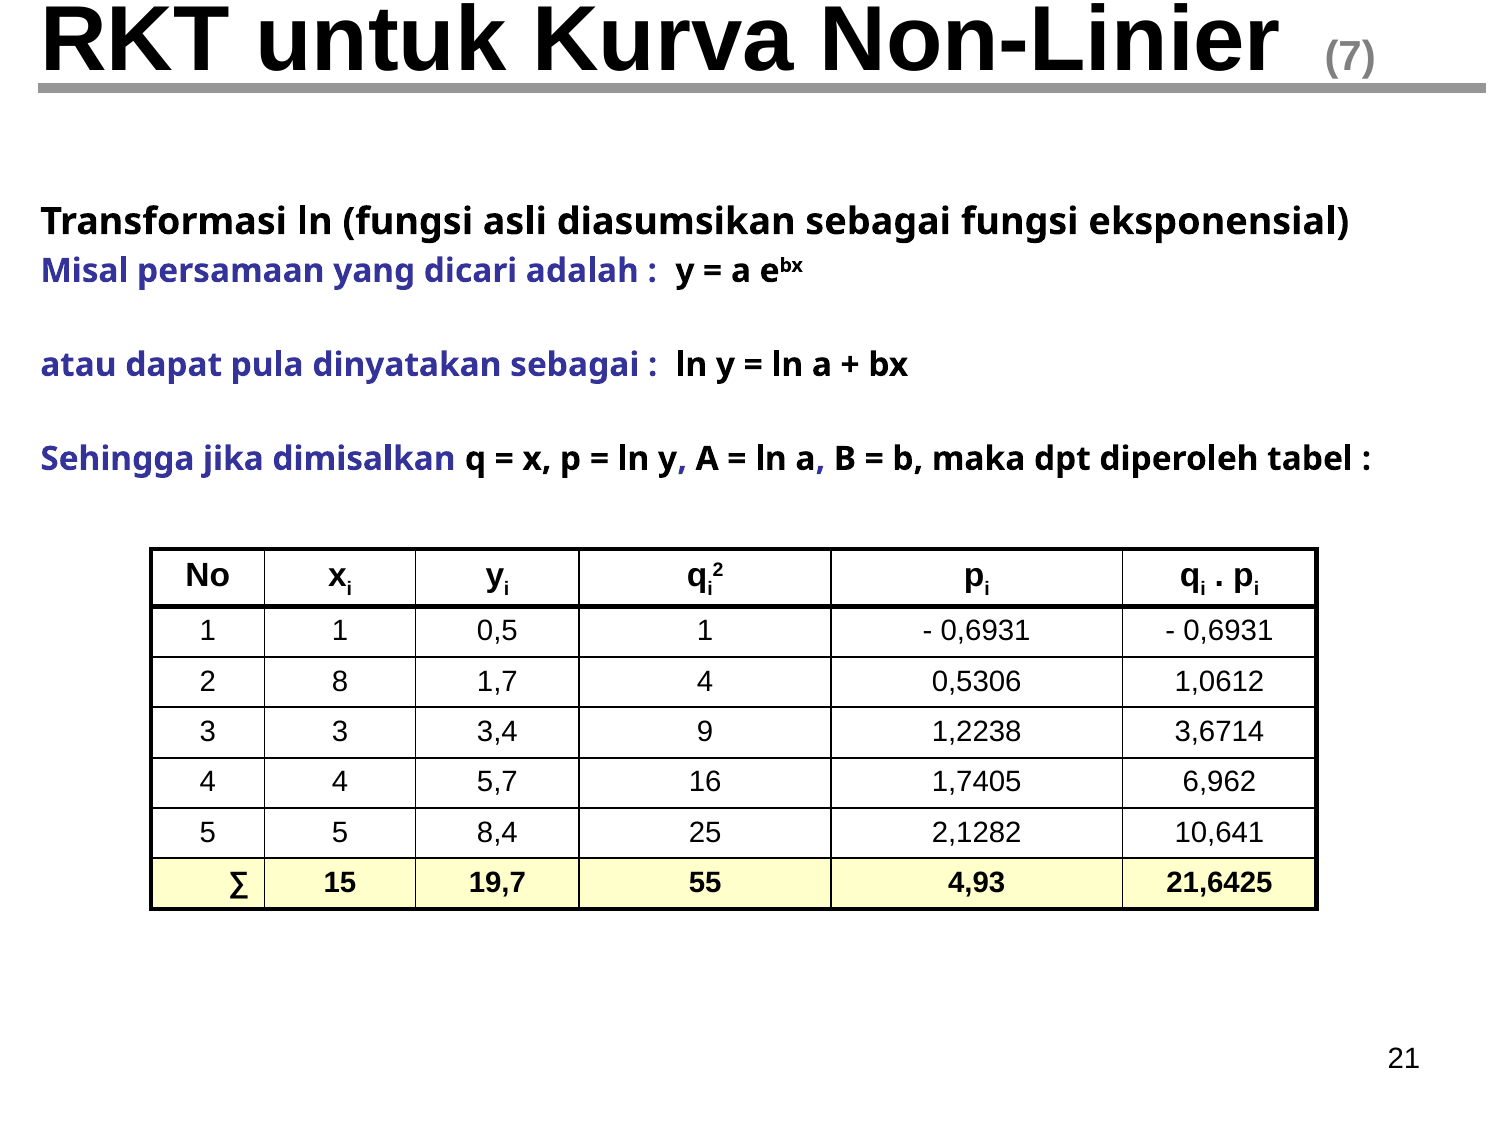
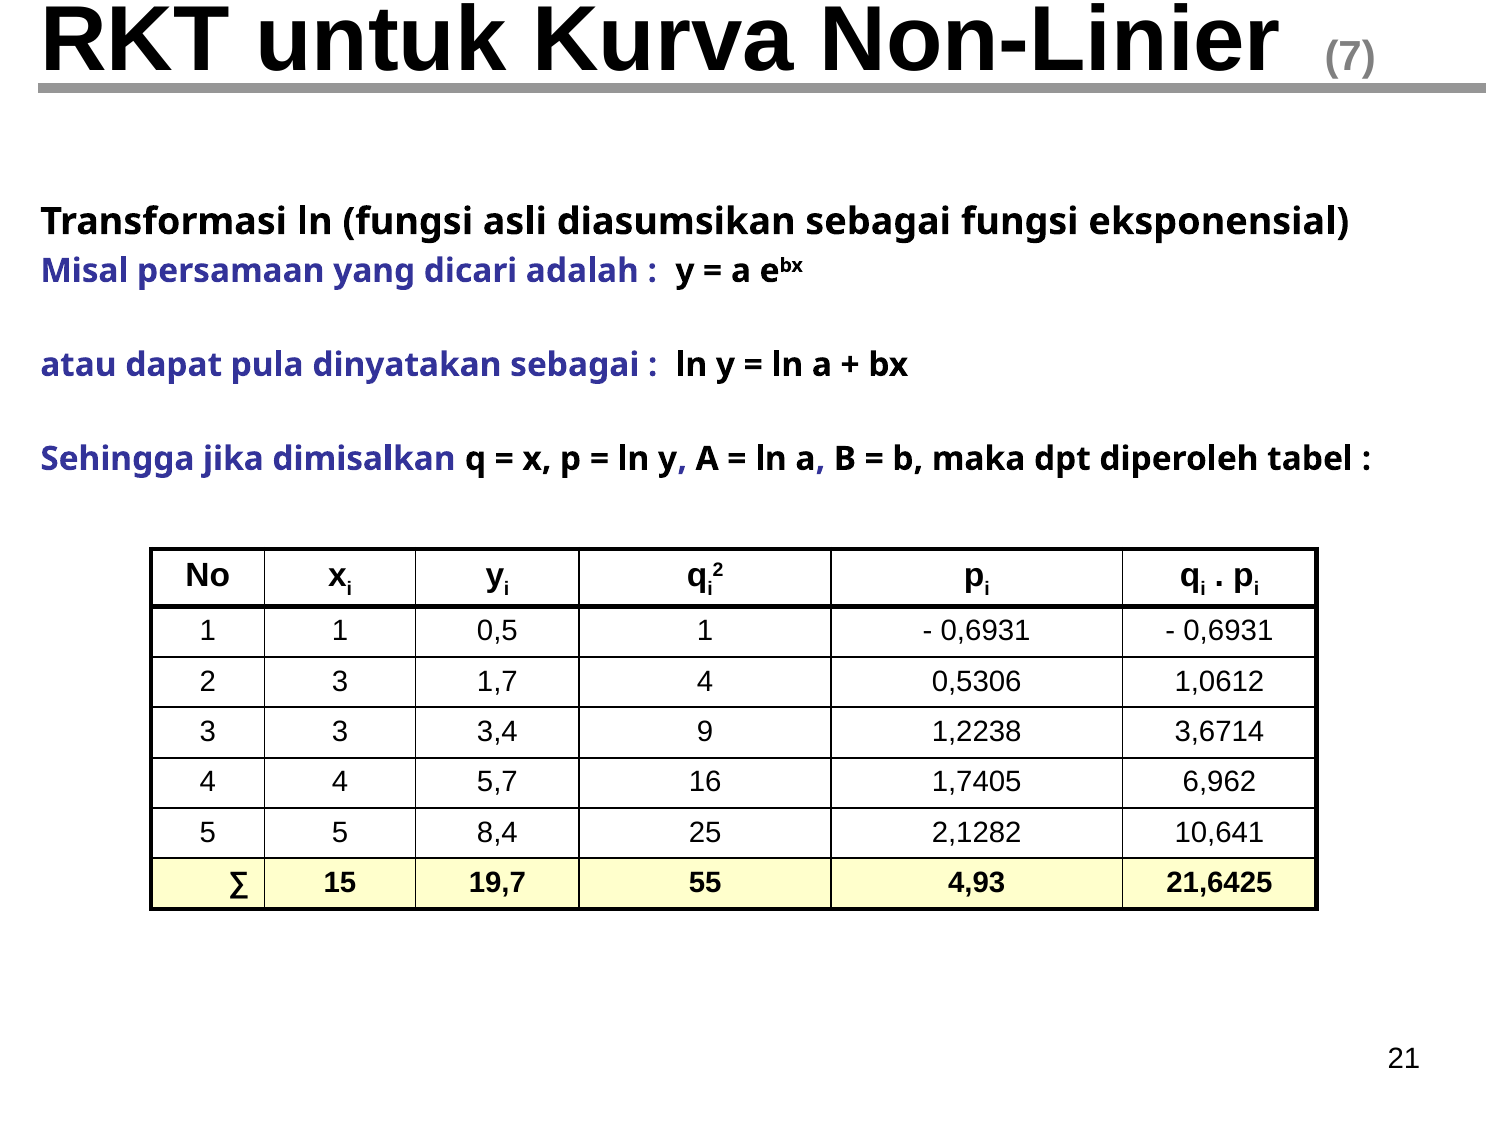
2 8: 8 -> 3
